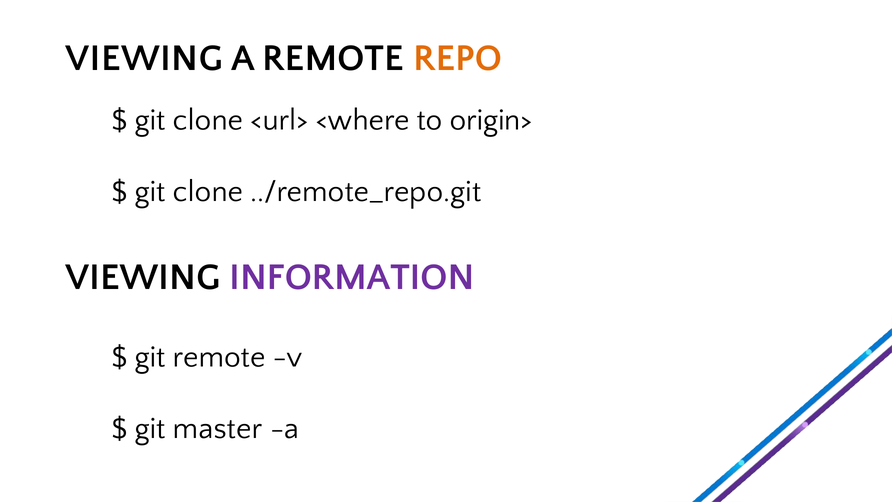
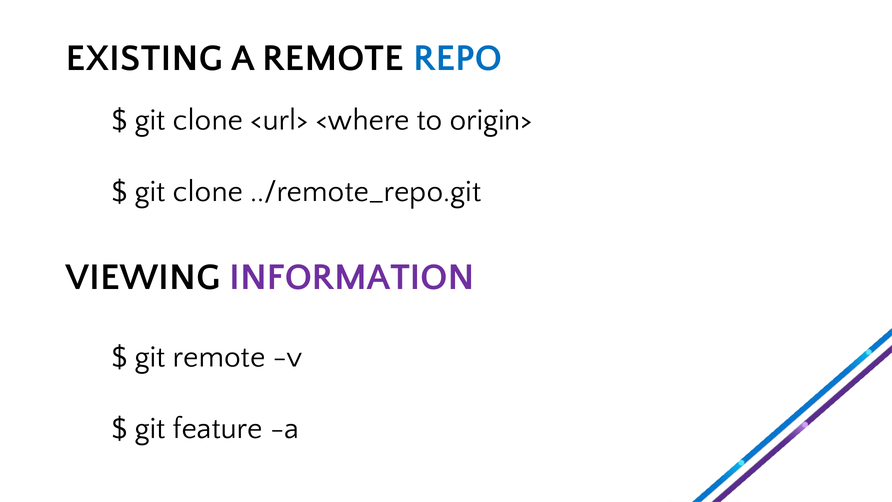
VIEWING at (144, 58): VIEWING -> EXISTING
REPO colour: orange -> blue
master: master -> feature
